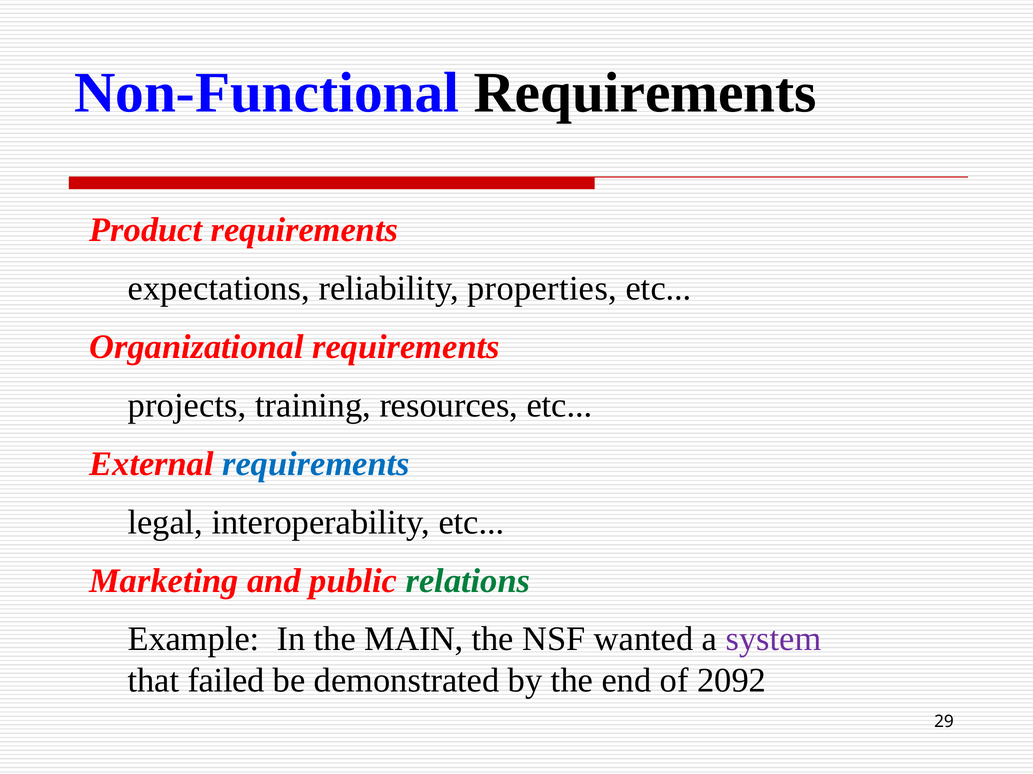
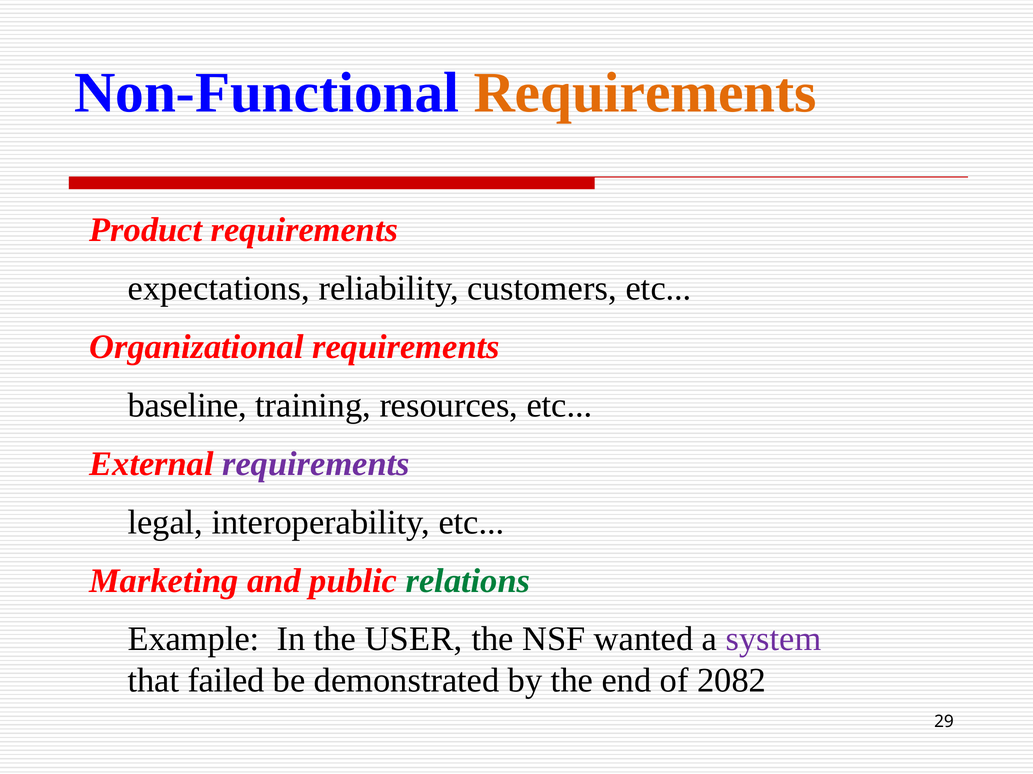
Requirements at (645, 93) colour: black -> orange
properties: properties -> customers
projects: projects -> baseline
requirements at (316, 464) colour: blue -> purple
MAIN: MAIN -> USER
2092: 2092 -> 2082
